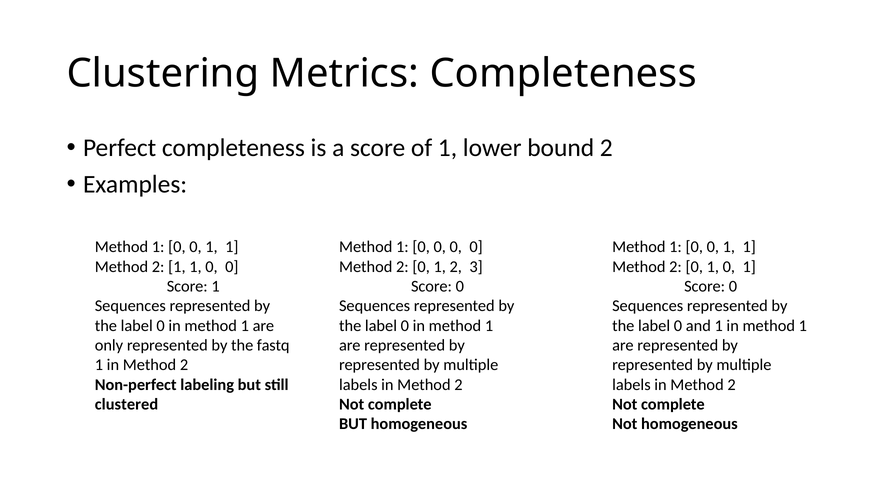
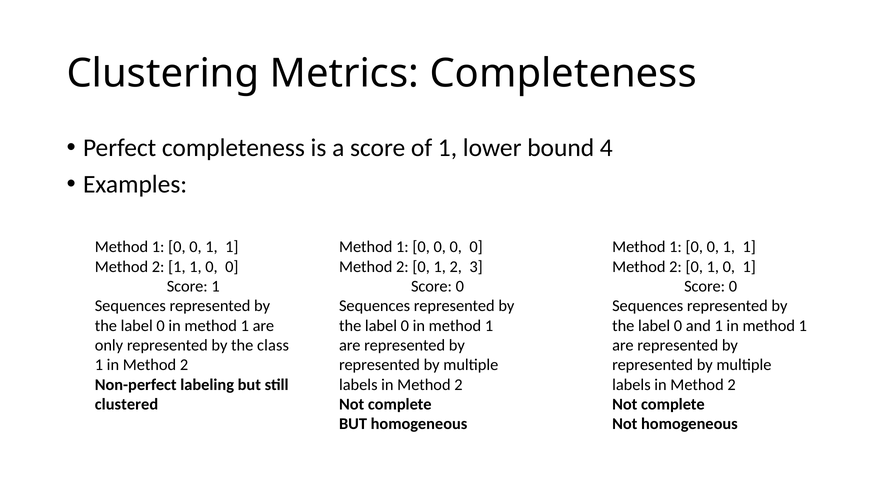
bound 2: 2 -> 4
fastq: fastq -> class
